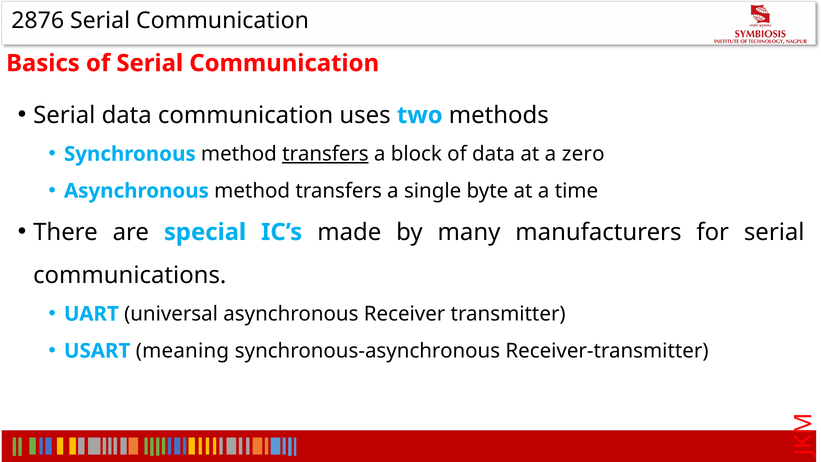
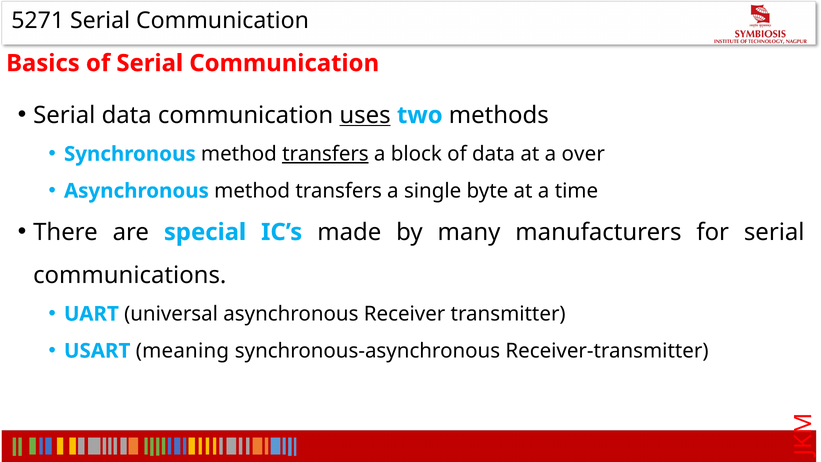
2876: 2876 -> 5271
uses underline: none -> present
zero: zero -> over
